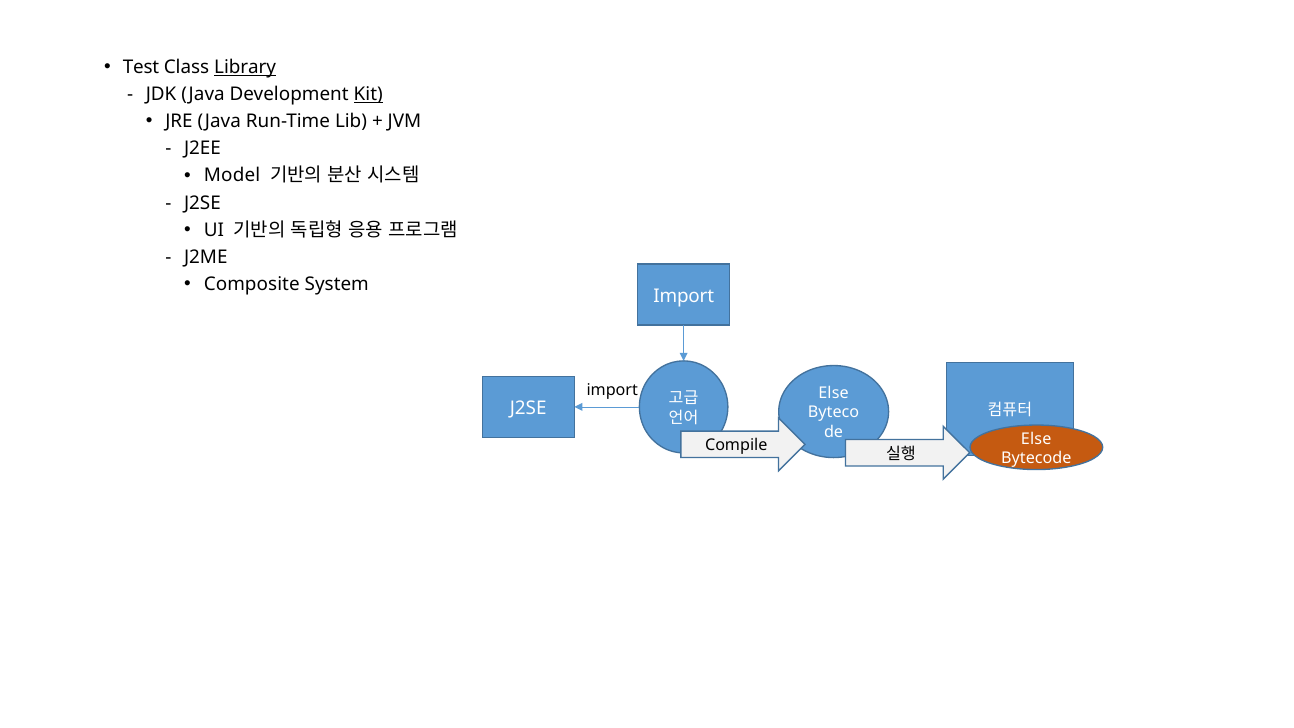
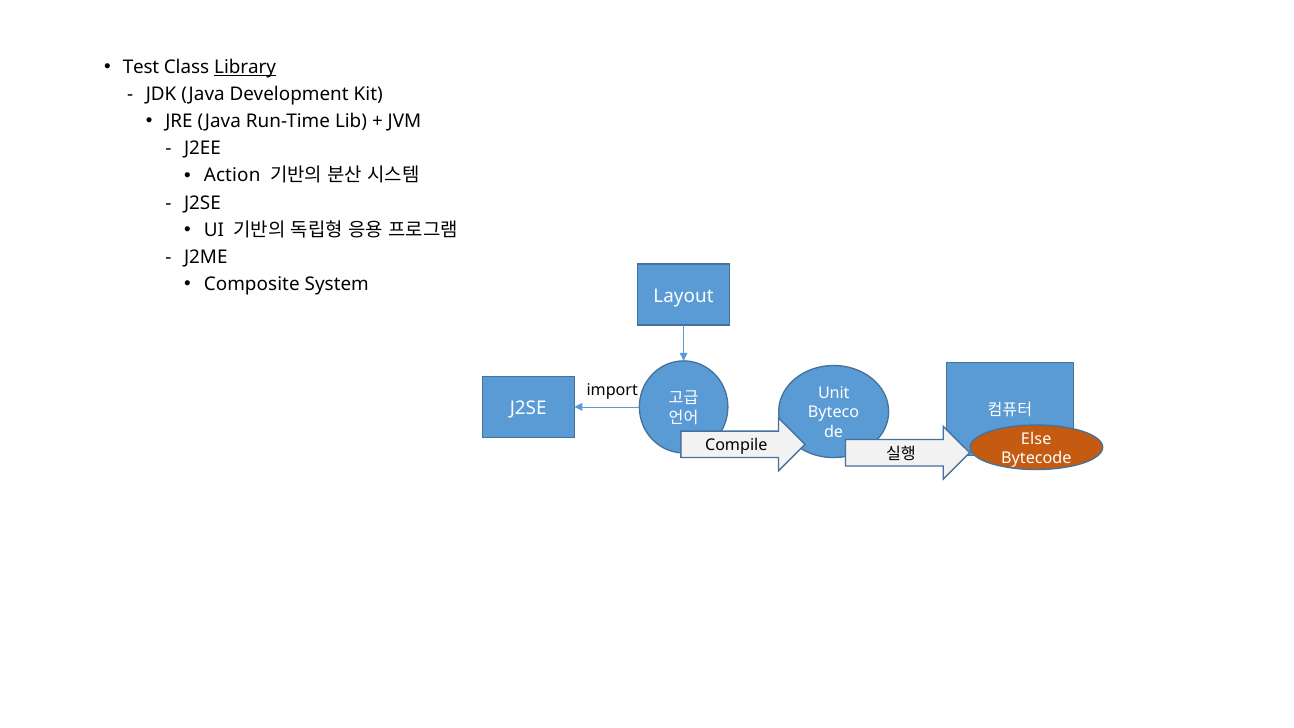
Kit underline: present -> none
Model: Model -> Action
Import at (684, 296): Import -> Layout
Else at (834, 393): Else -> Unit
